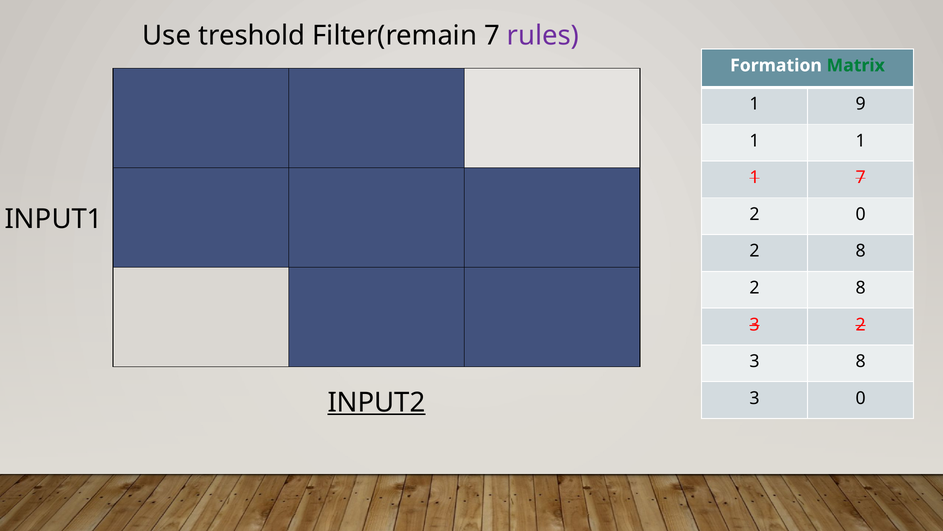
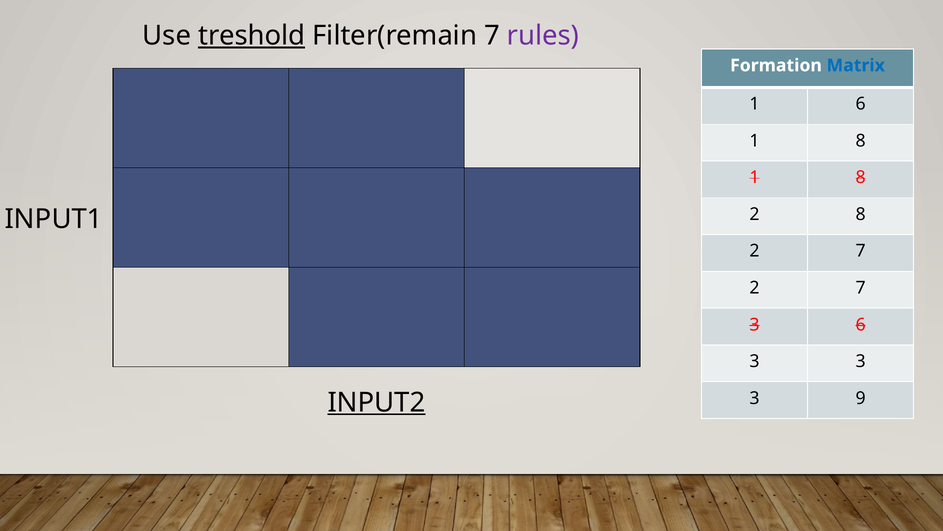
treshold underline: none -> present
Matrix colour: green -> blue
1 9: 9 -> 6
1 at (861, 141): 1 -> 8
7 at (861, 177): 7 -> 8
2 0: 0 -> 8
8 at (861, 251): 8 -> 7
8 at (861, 288): 8 -> 7
3 2: 2 -> 6
8 at (861, 361): 8 -> 3
3 0: 0 -> 9
